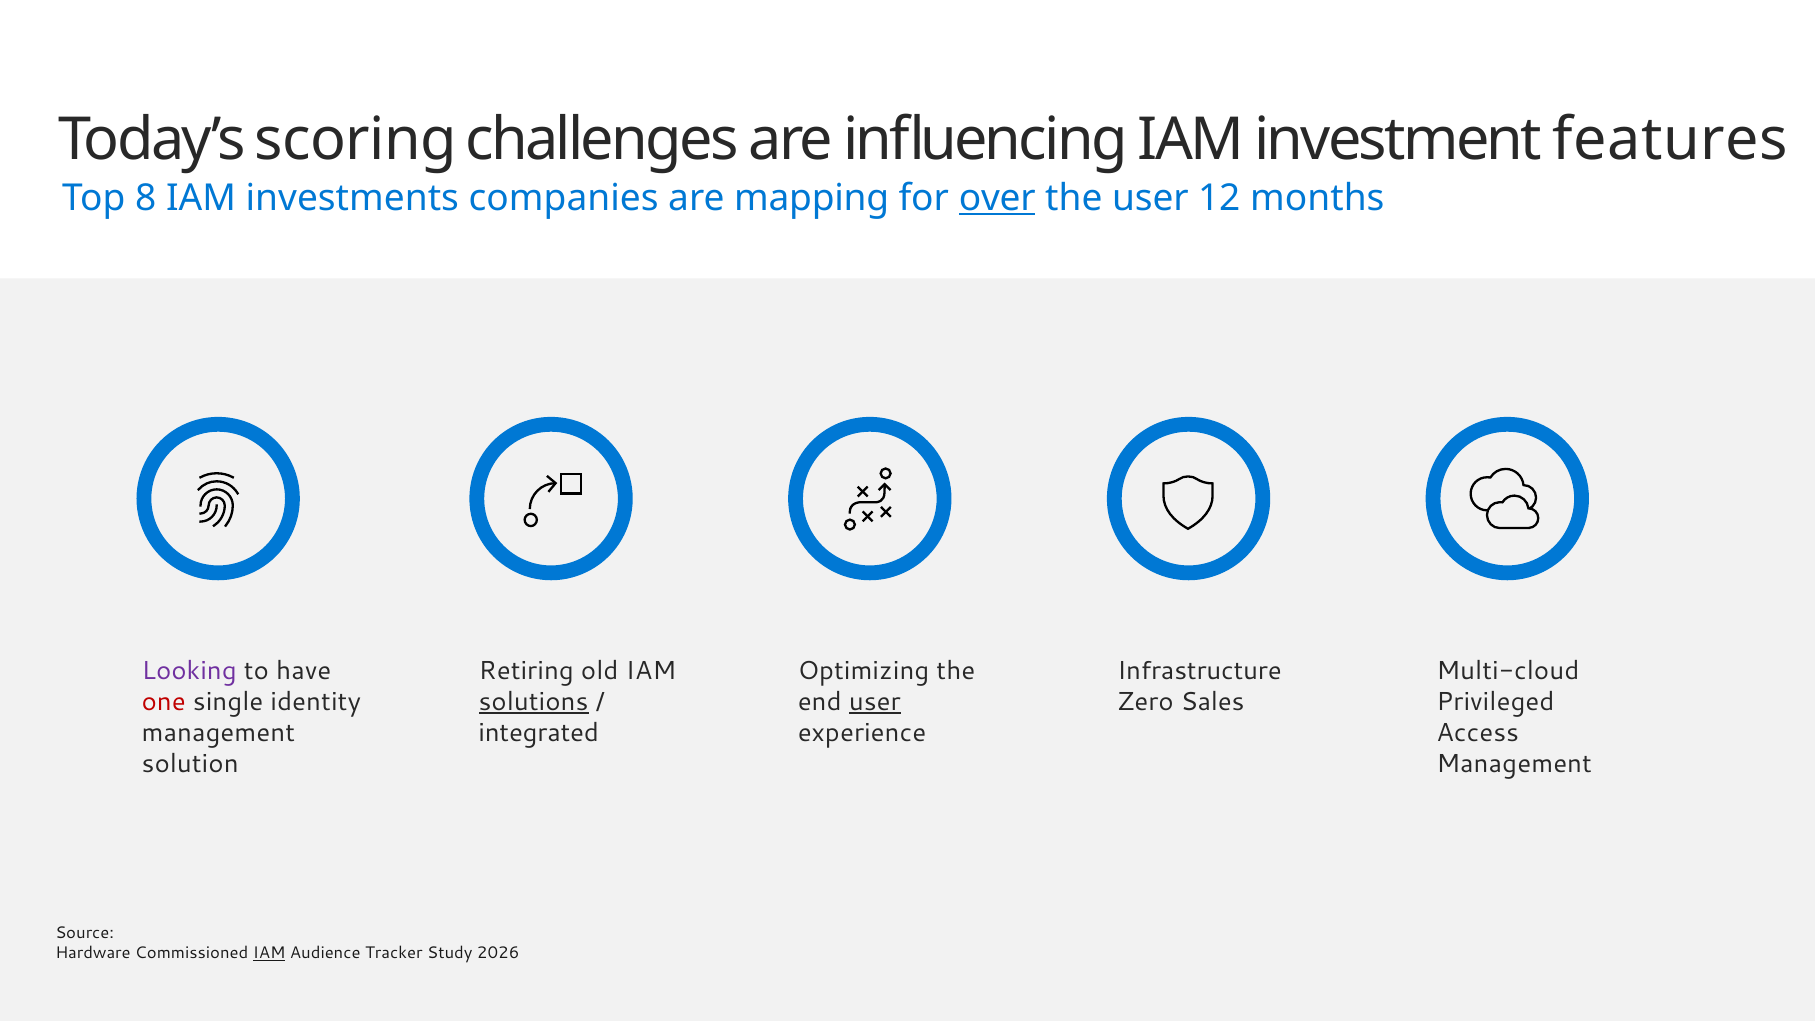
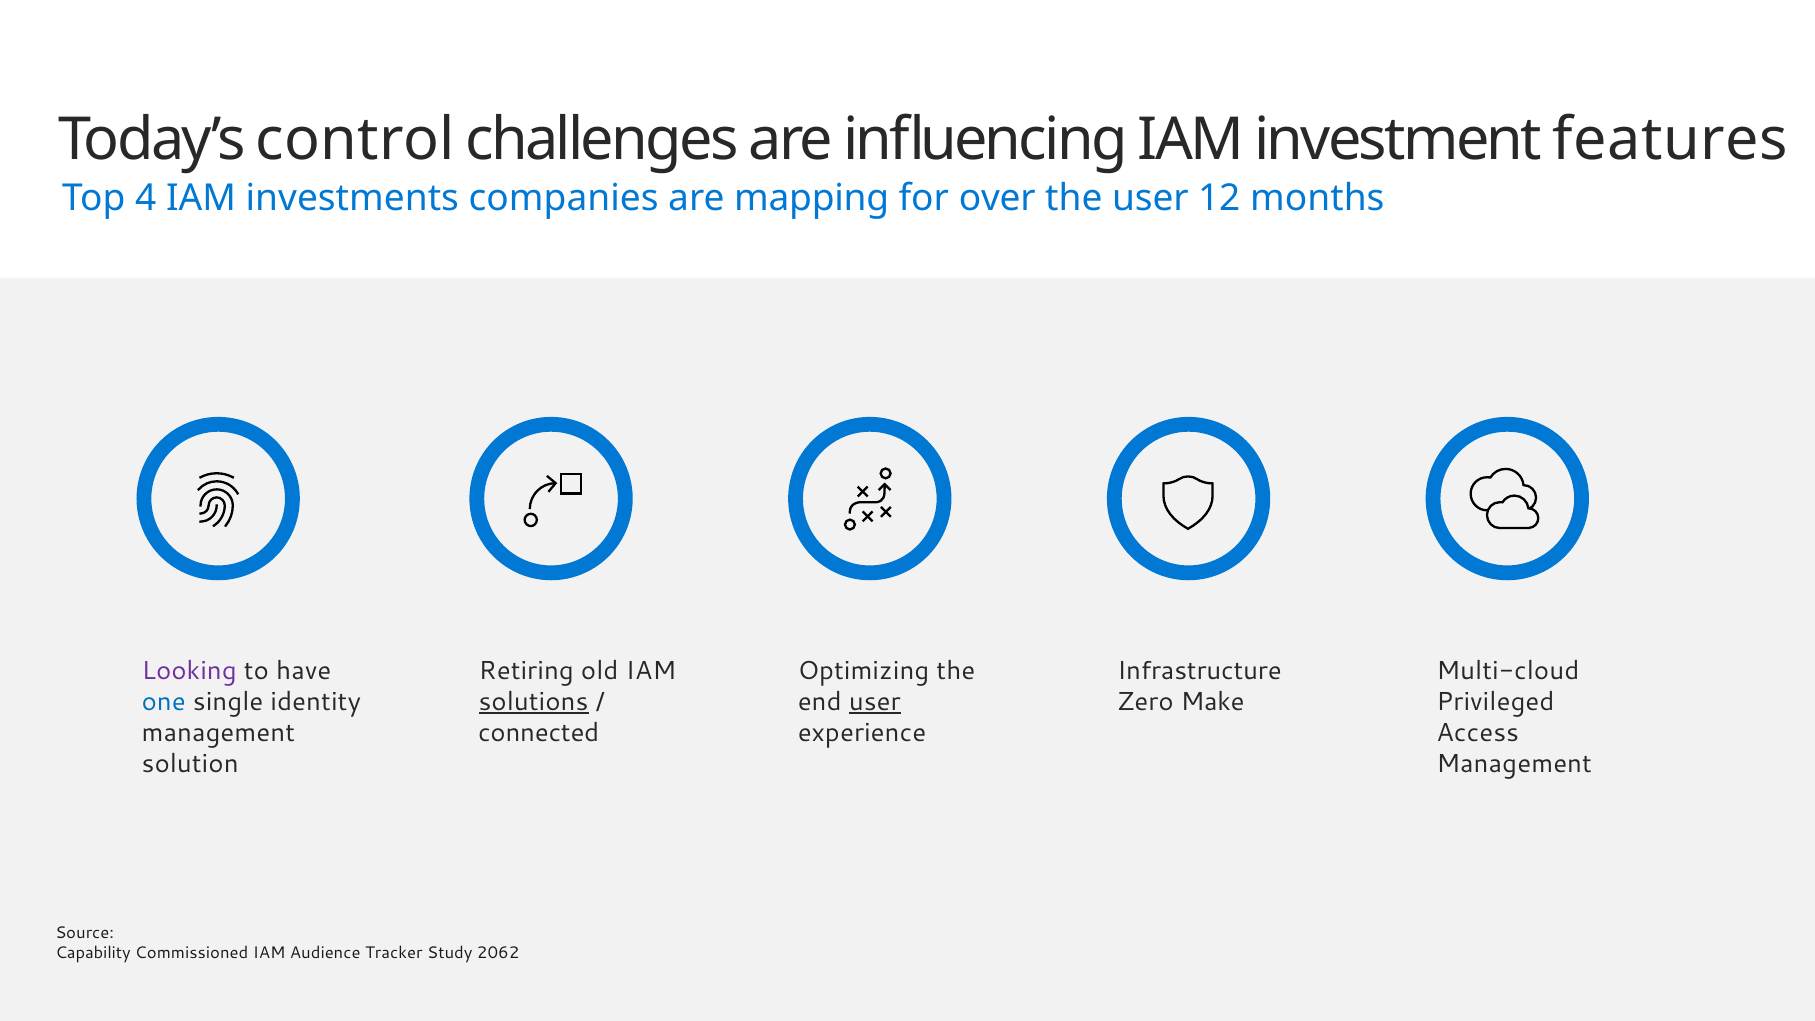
scoring: scoring -> control
8: 8 -> 4
over underline: present -> none
one colour: red -> blue
Sales: Sales -> Make
integrated: integrated -> connected
Hardware: Hardware -> Capability
IAM at (269, 953) underline: present -> none
2026: 2026 -> 2062
